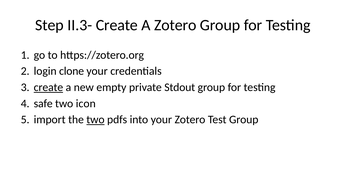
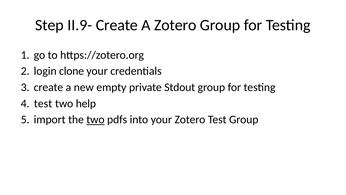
II.3-: II.3- -> II.9-
create at (48, 87) underline: present -> none
safe at (43, 103): safe -> test
icon: icon -> help
